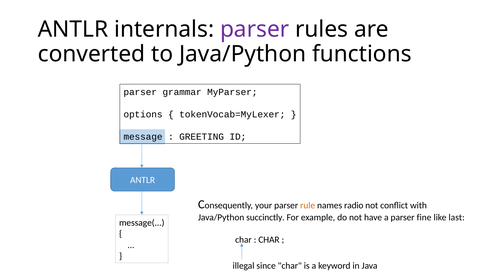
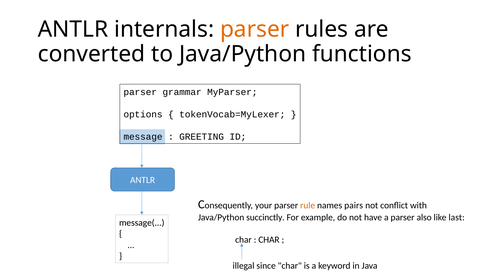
parser at (255, 29) colour: purple -> orange
radio: radio -> pairs
fine: fine -> also
